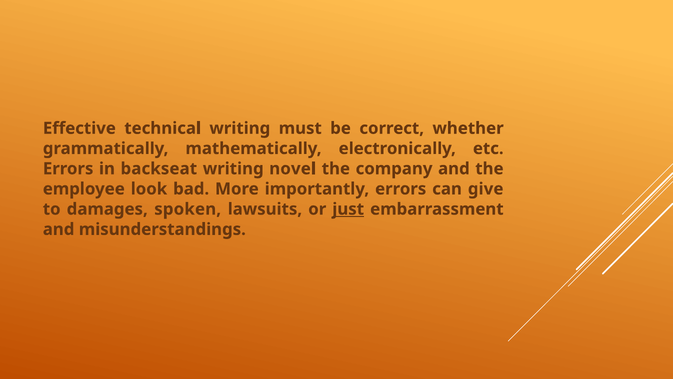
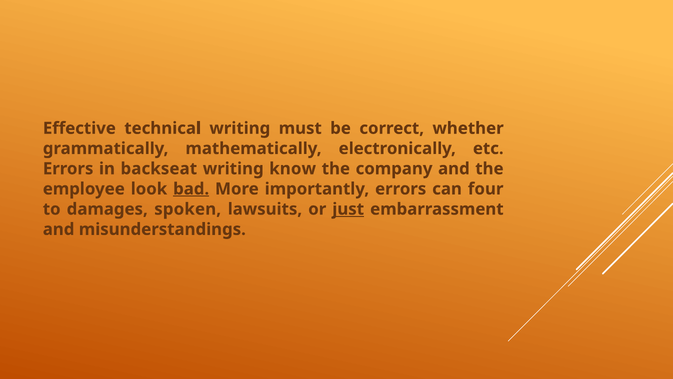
novel: novel -> know
bad underline: none -> present
give: give -> four
